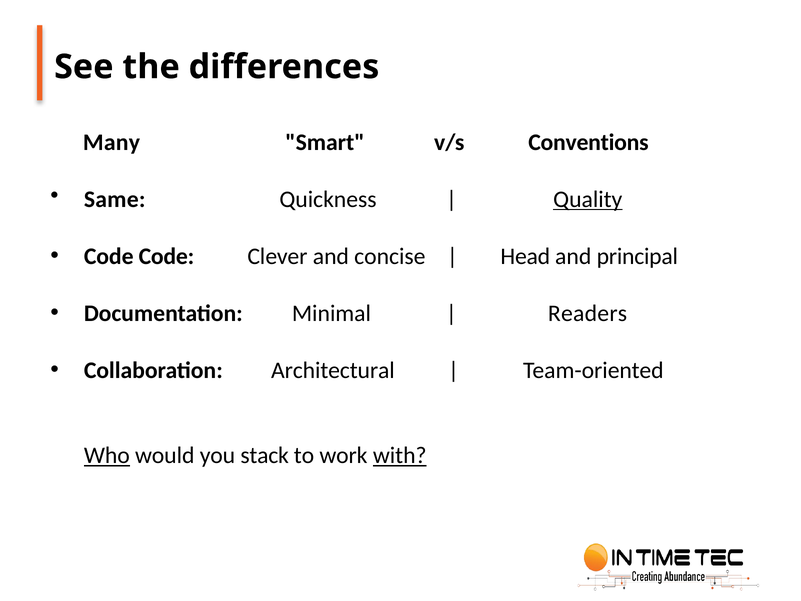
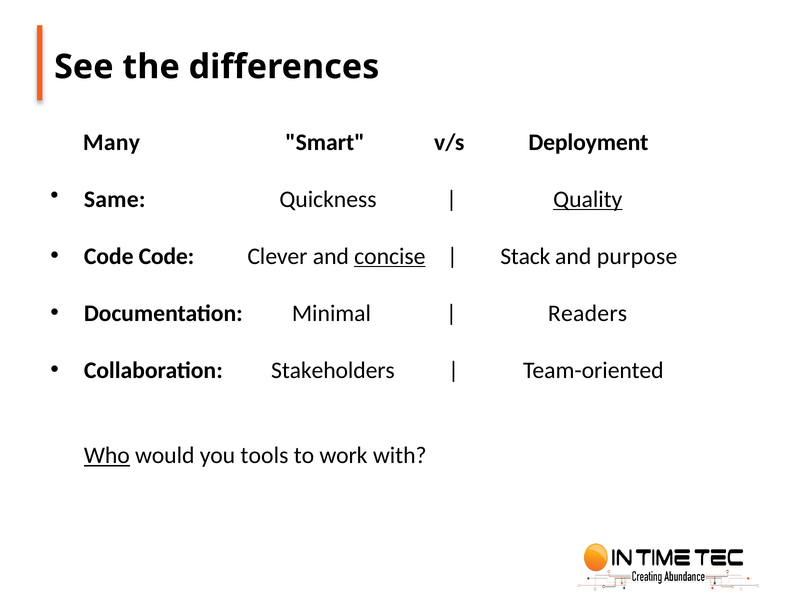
Conventions: Conventions -> Deployment
concise underline: none -> present
Head: Head -> Stack
principal: principal -> purpose
Architectural: Architectural -> Stakeholders
stack: stack -> tools
with underline: present -> none
